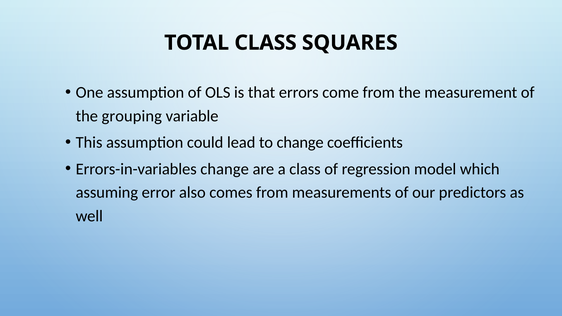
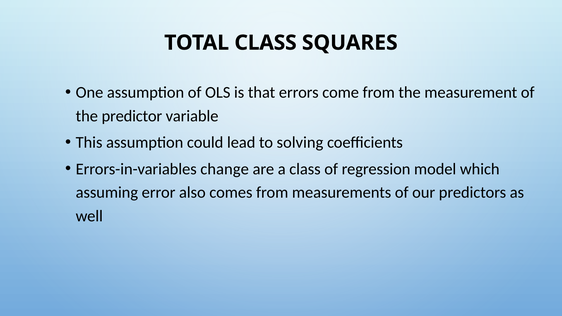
grouping: grouping -> predictor
to change: change -> solving
